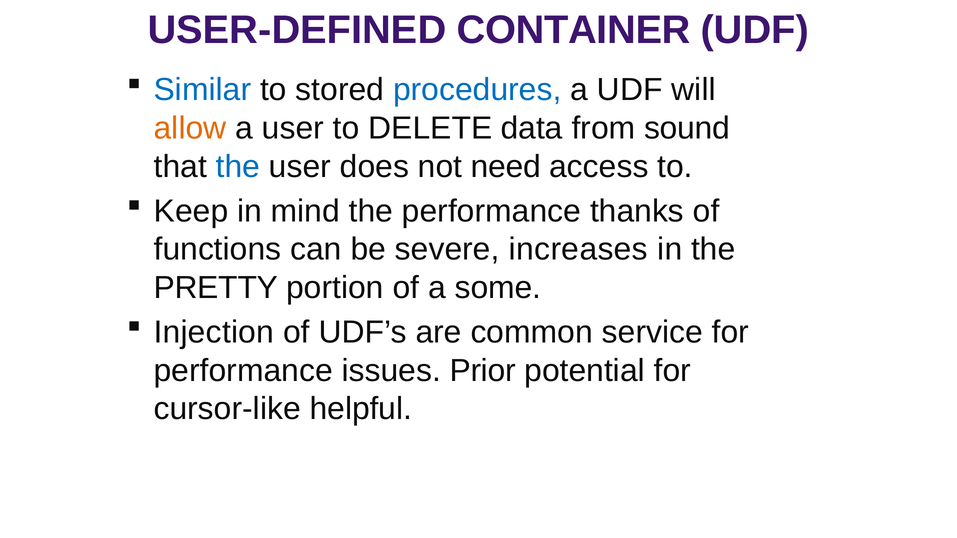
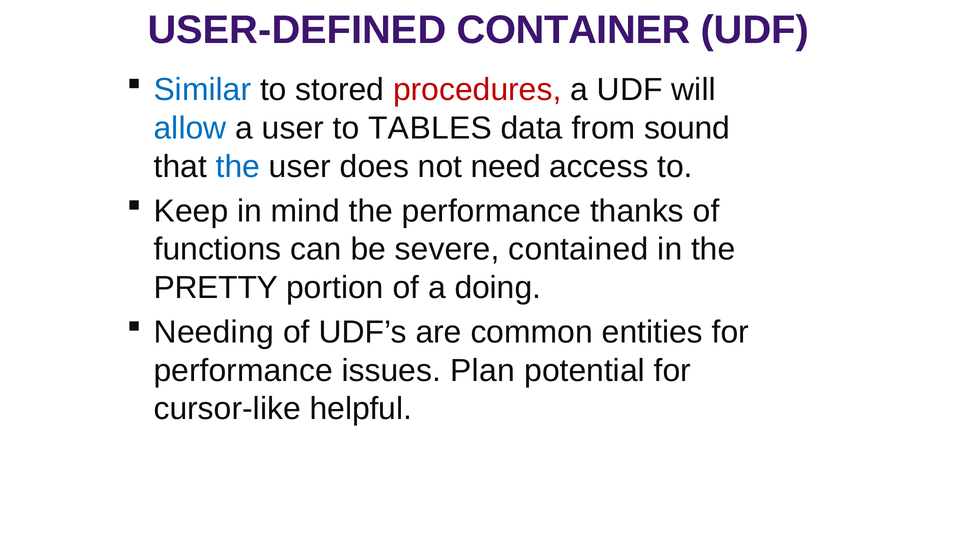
procedures colour: blue -> red
allow colour: orange -> blue
DELETE: DELETE -> TABLES
increases: increases -> contained
some: some -> doing
Injection: Injection -> Needing
service: service -> entities
Prior: Prior -> Plan
